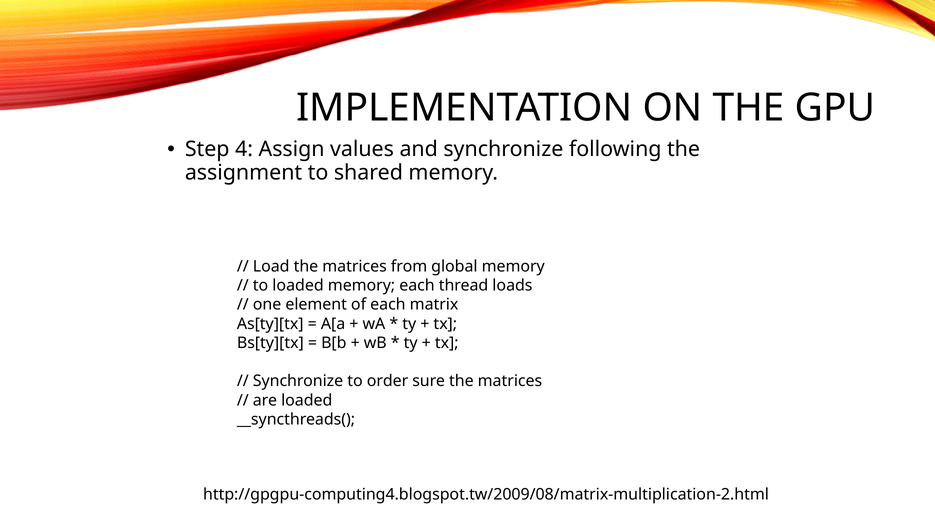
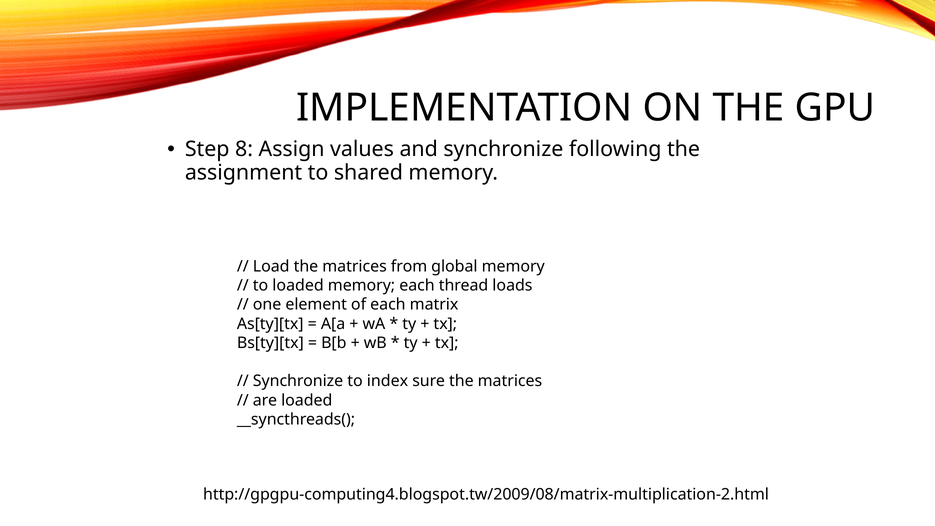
4: 4 -> 8
order: order -> index
